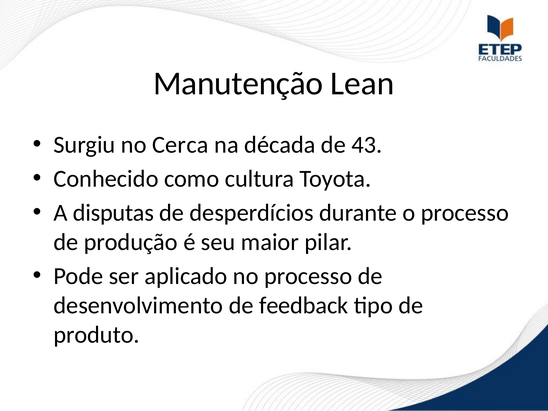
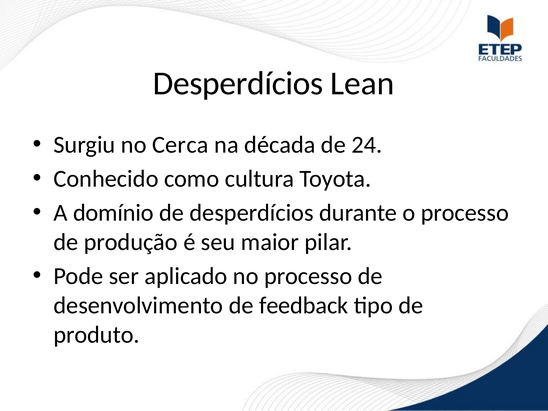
Manutenção at (238, 83): Manutenção -> Desperdícios
43: 43 -> 24
disputas: disputas -> domínio
